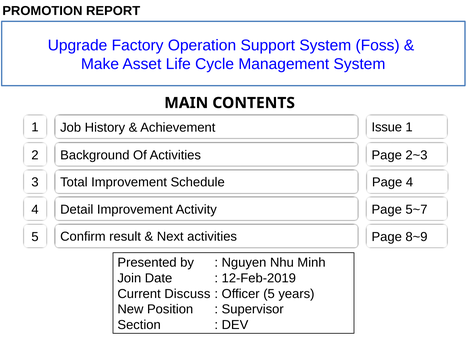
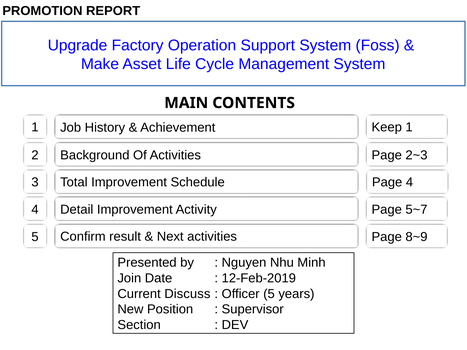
Issue: Issue -> Keep
